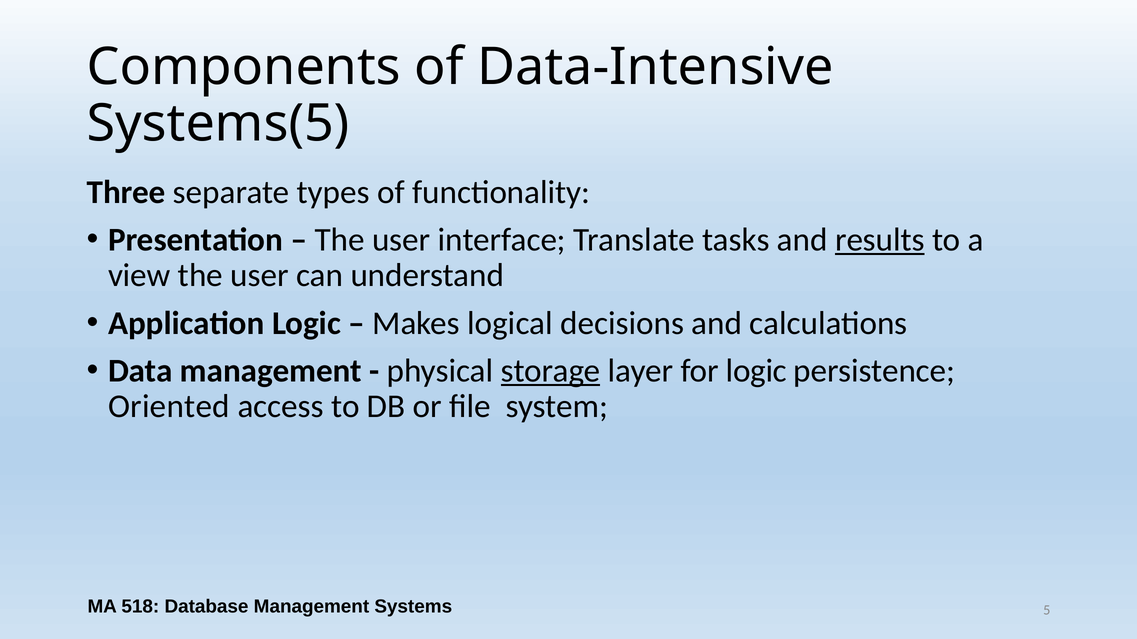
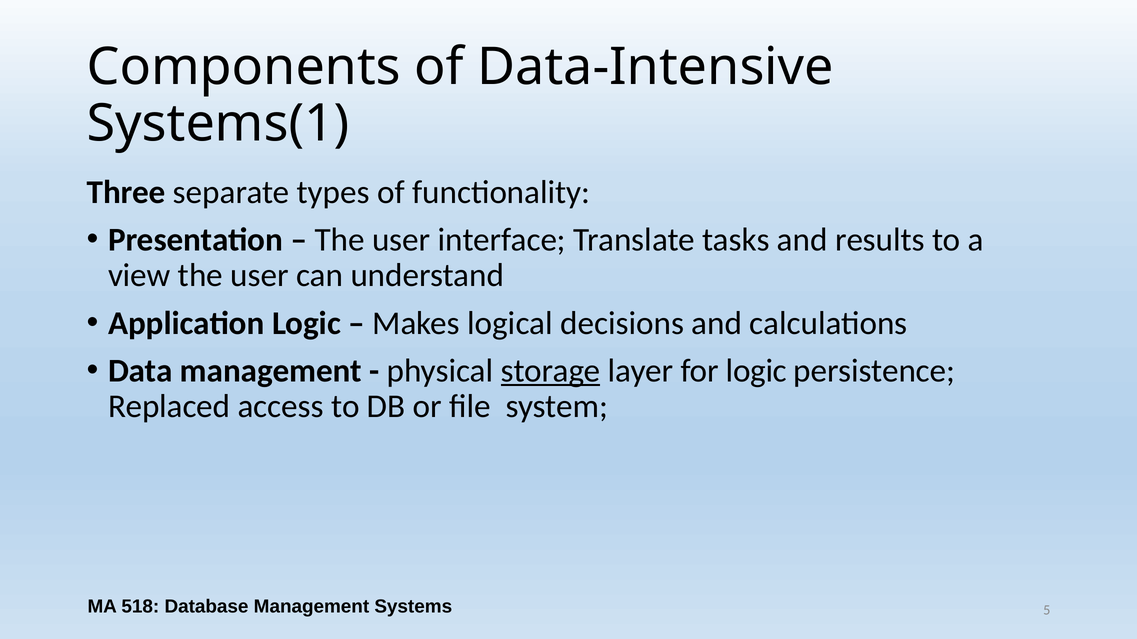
Systems(5: Systems(5 -> Systems(1
results underline: present -> none
Oriented: Oriented -> Replaced
